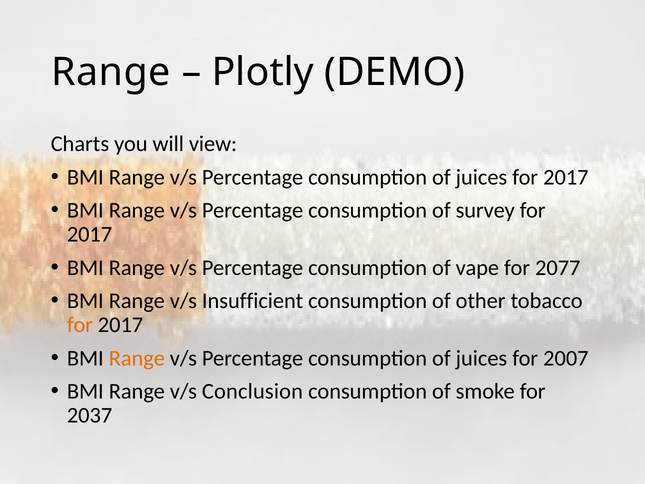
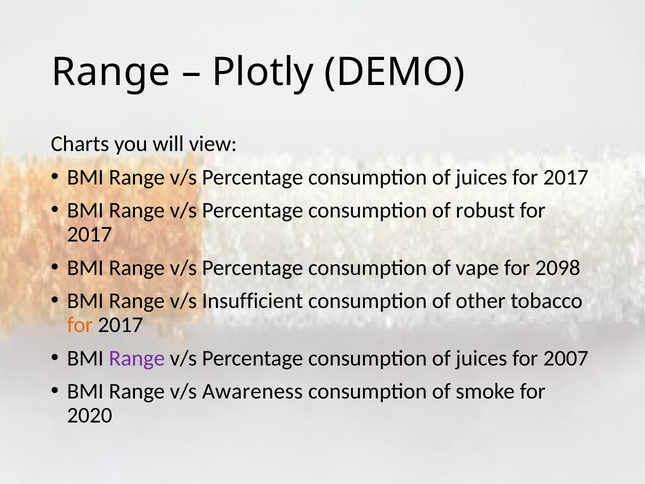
survey: survey -> robust
2077: 2077 -> 2098
Range at (137, 358) colour: orange -> purple
Conclusion: Conclusion -> Awareness
2037: 2037 -> 2020
